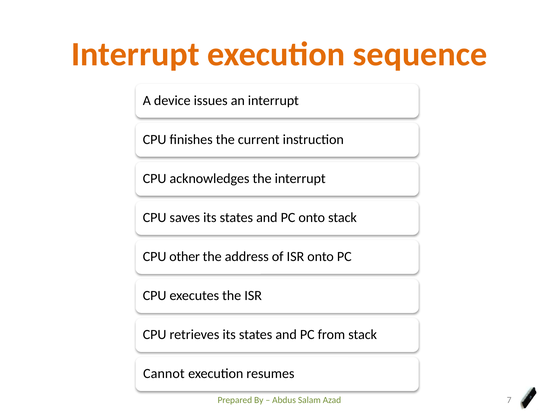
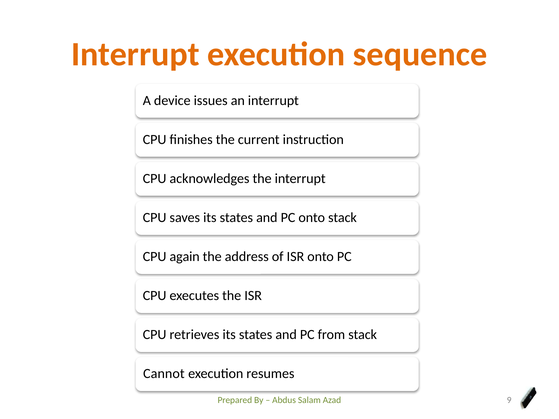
other: other -> again
7: 7 -> 9
